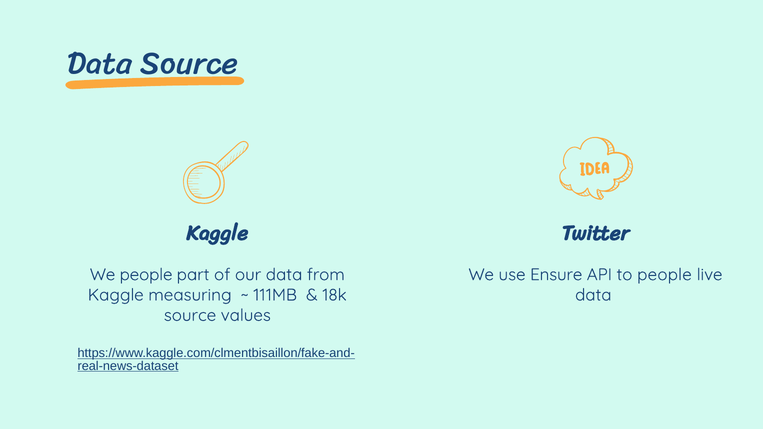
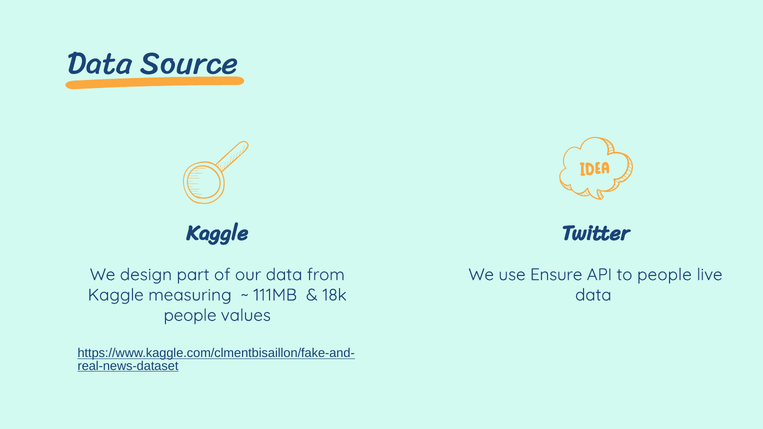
We people: people -> design
source at (190, 315): source -> people
